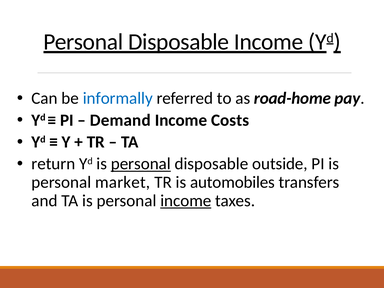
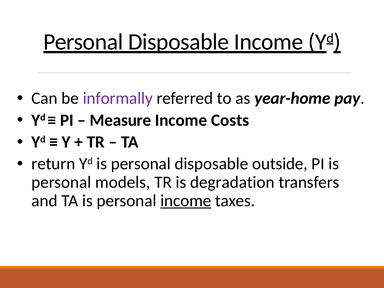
informally colour: blue -> purple
road-home: road-home -> year-home
Demand: Demand -> Measure
personal at (141, 164) underline: present -> none
market: market -> models
automobiles: automobiles -> degradation
